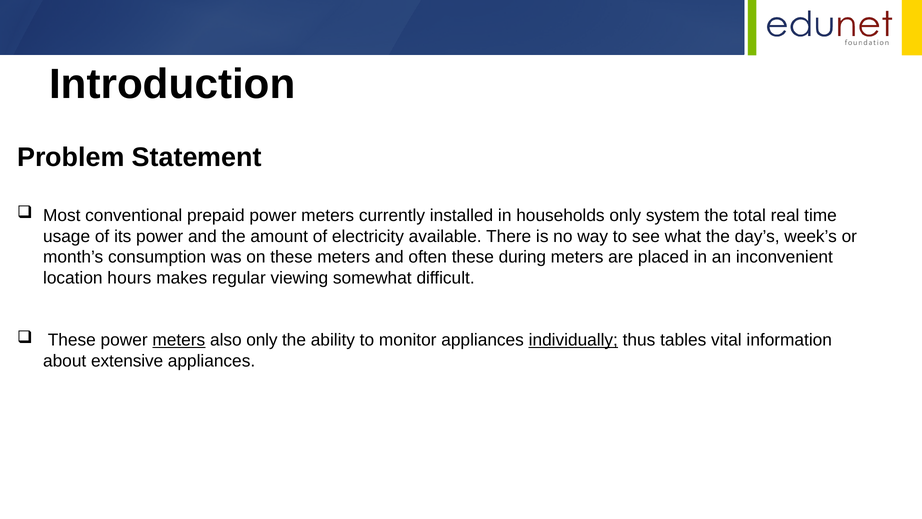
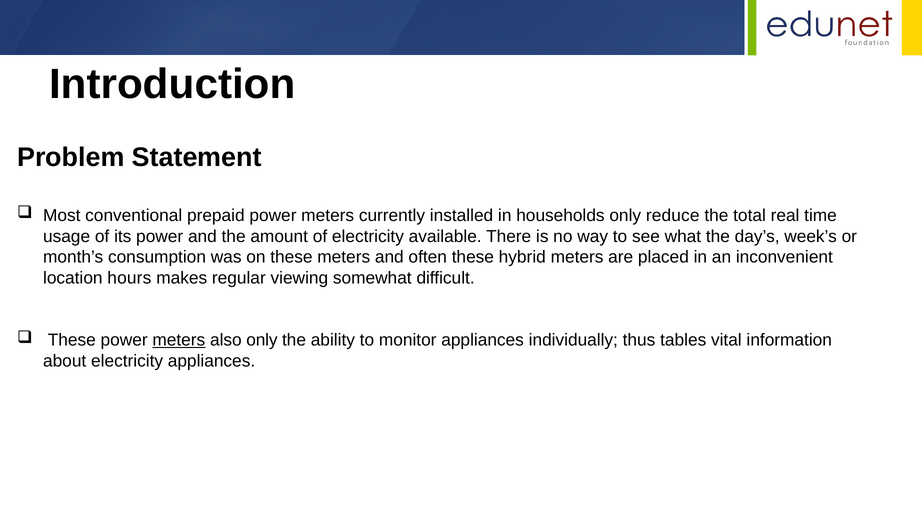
system: system -> reduce
during: during -> hybrid
individually underline: present -> none
about extensive: extensive -> electricity
